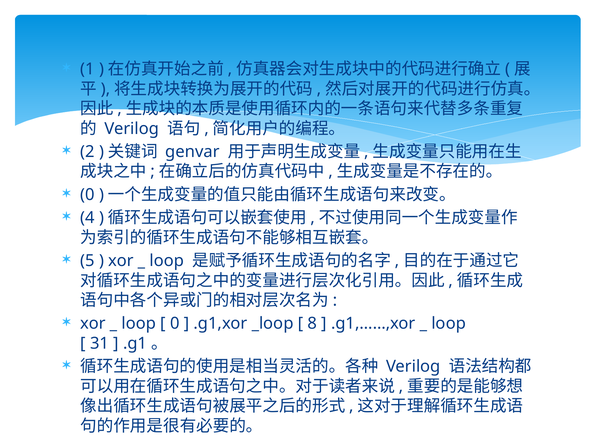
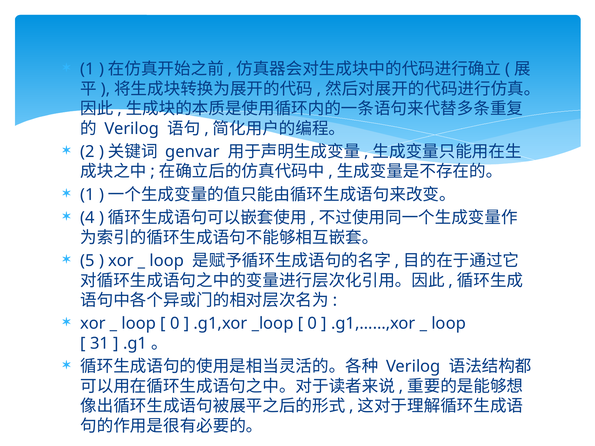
0 at (88, 195): 0 -> 1
8 at (312, 324): 8 -> 0
